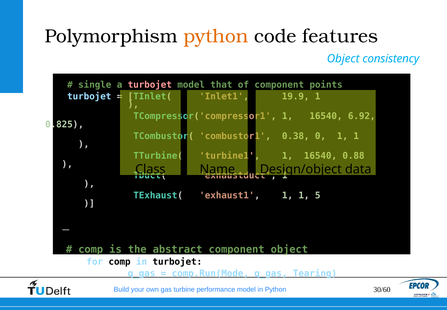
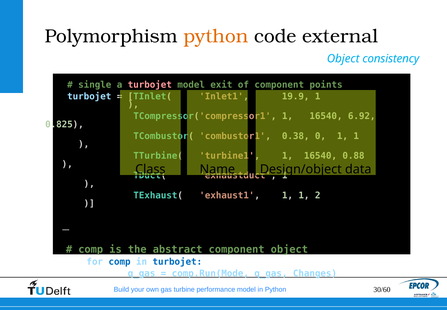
features: features -> external
that: that -> exit
5: 5 -> 2
comp at (120, 261) colour: black -> blue
turbojet at (177, 261) colour: black -> blue
Tearing: Tearing -> Changes
